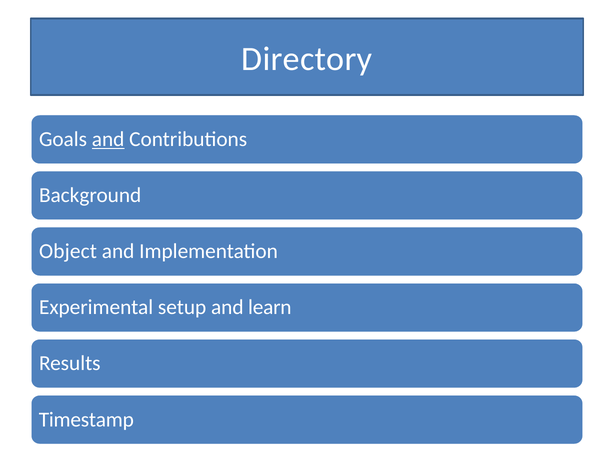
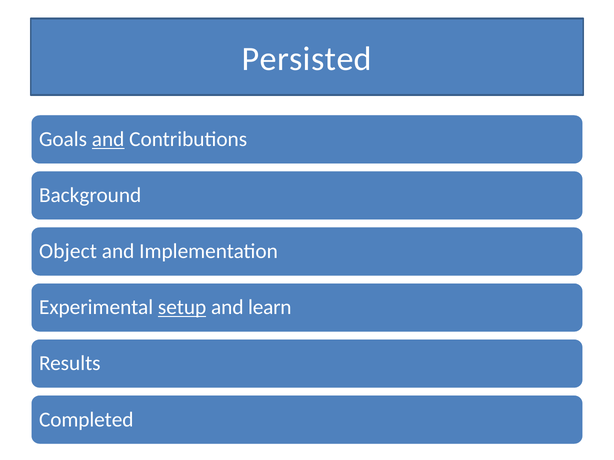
Directory: Directory -> Persisted
setup underline: none -> present
Timestamp: Timestamp -> Completed
